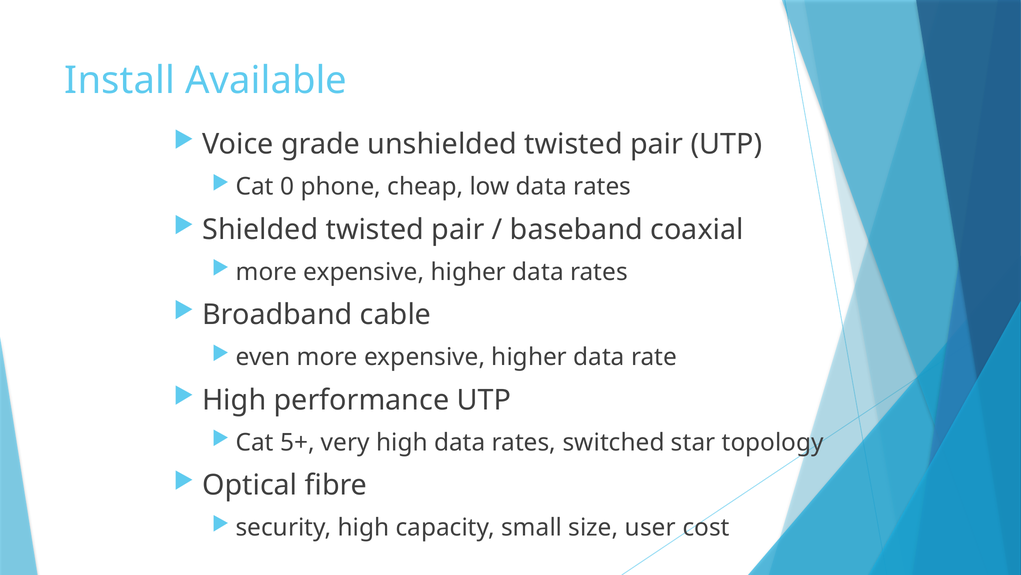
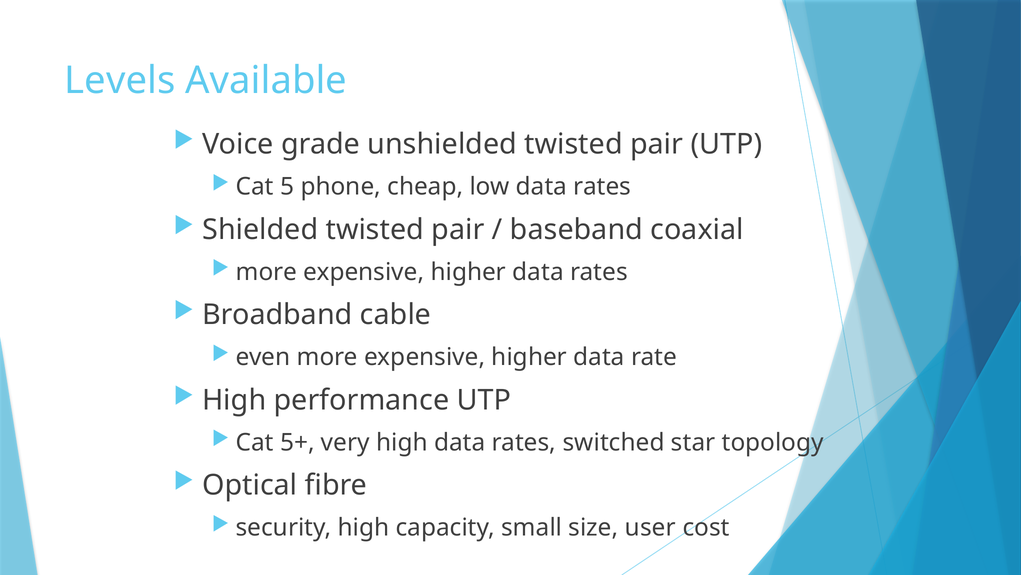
Install: Install -> Levels
0: 0 -> 5
